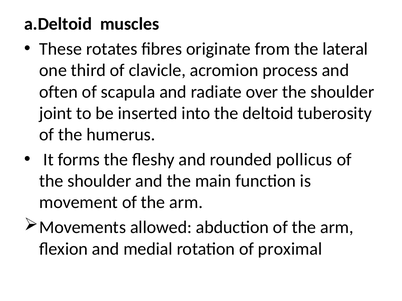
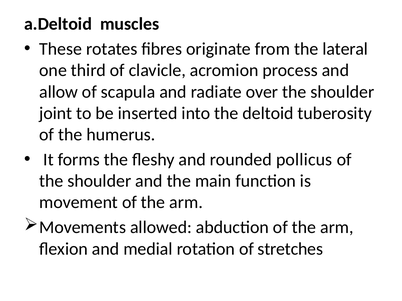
often: often -> allow
proximal: proximal -> stretches
